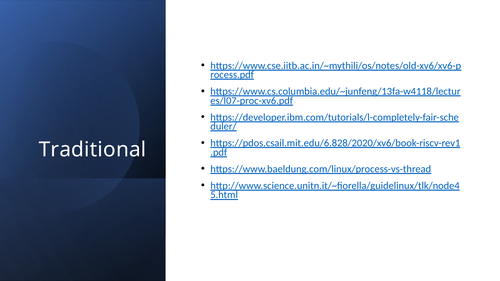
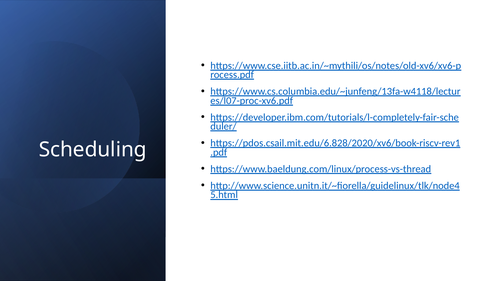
Traditional: Traditional -> Scheduling
